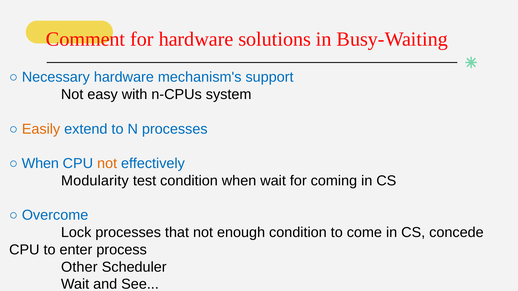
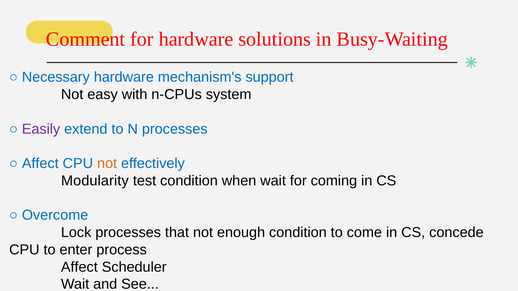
Easily colour: orange -> purple
When at (40, 164): When -> Affect
Other at (79, 267): Other -> Affect
